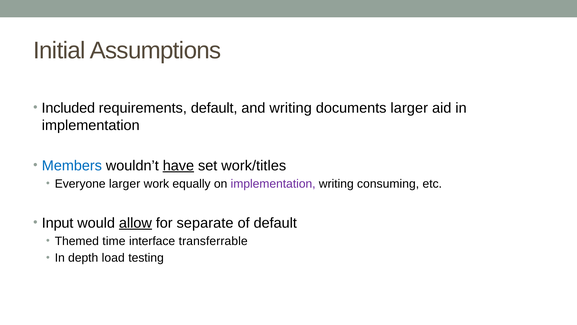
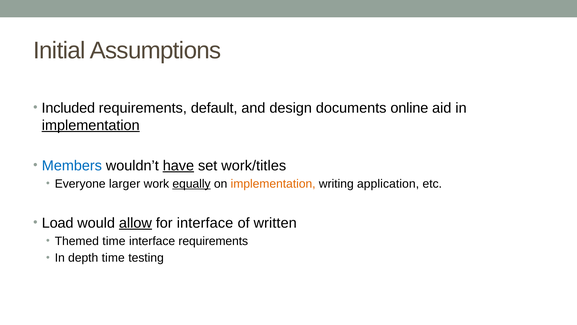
and writing: writing -> design
documents larger: larger -> online
implementation at (91, 125) underline: none -> present
equally underline: none -> present
implementation at (273, 184) colour: purple -> orange
consuming: consuming -> application
Input: Input -> Load
for separate: separate -> interface
of default: default -> written
interface transferrable: transferrable -> requirements
depth load: load -> time
